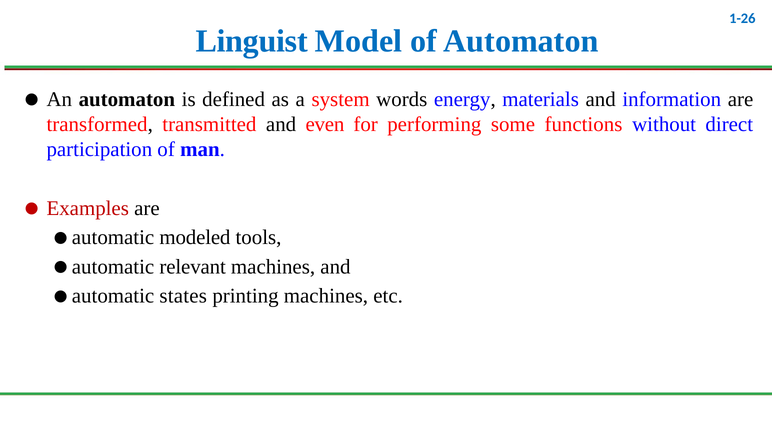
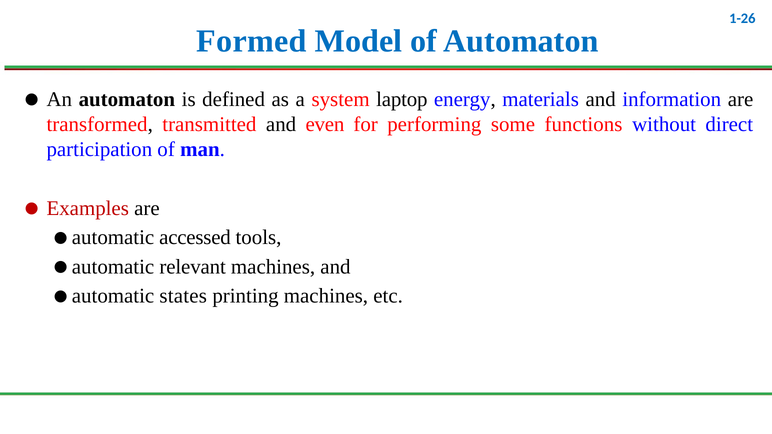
Linguist: Linguist -> Formed
words: words -> laptop
modeled: modeled -> accessed
